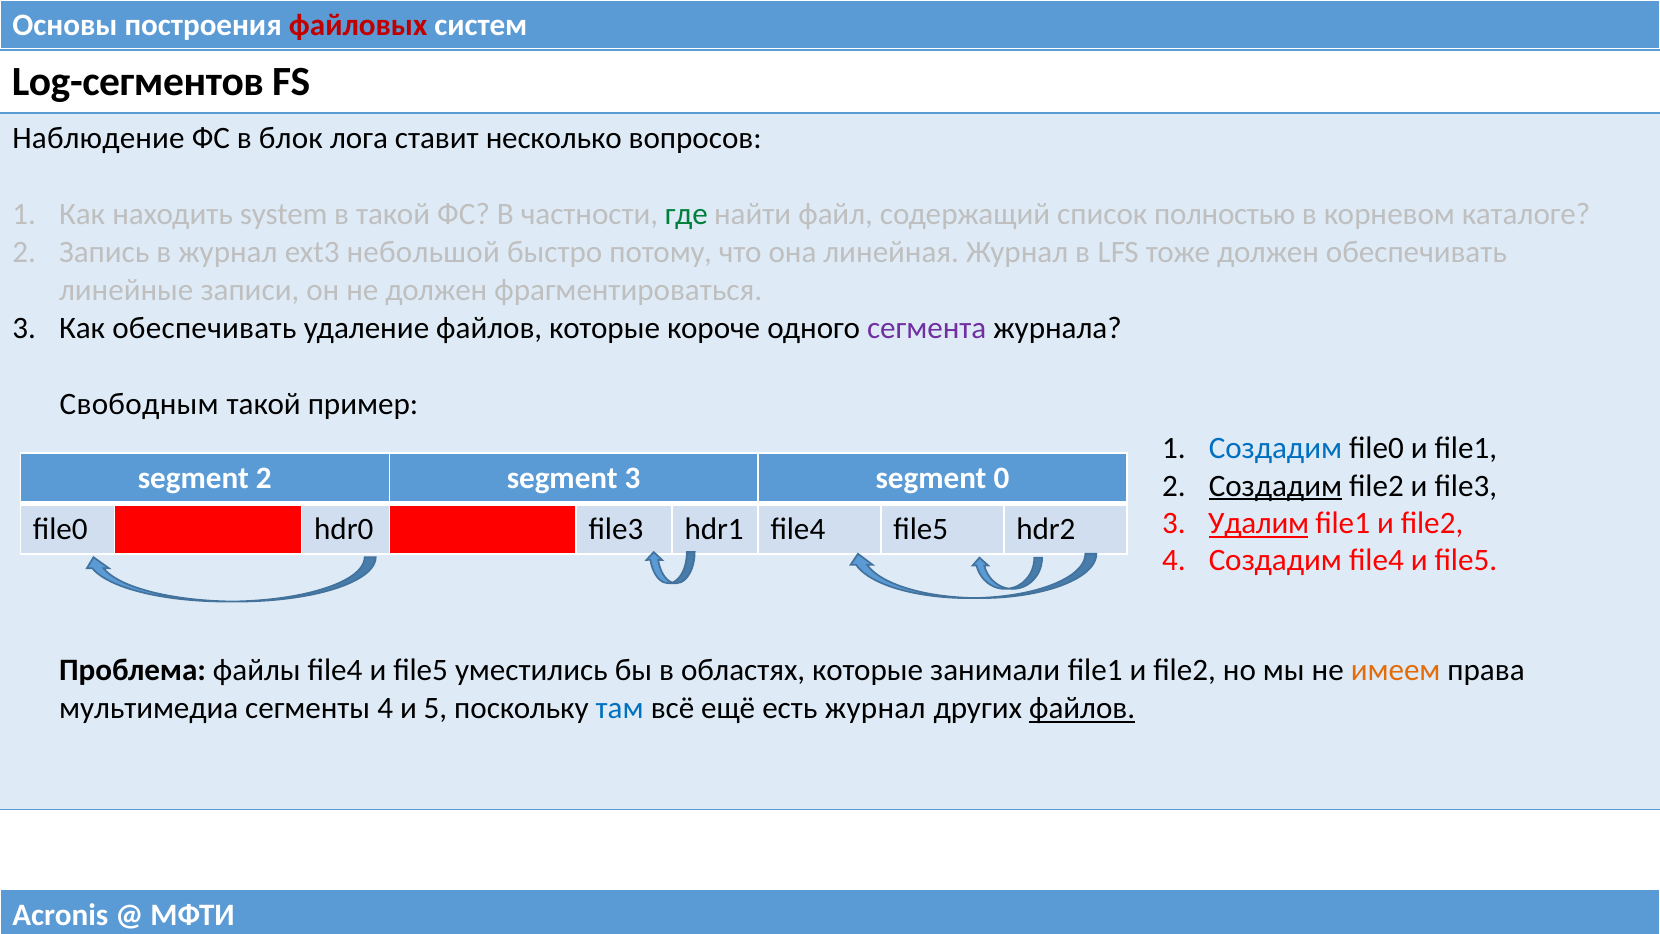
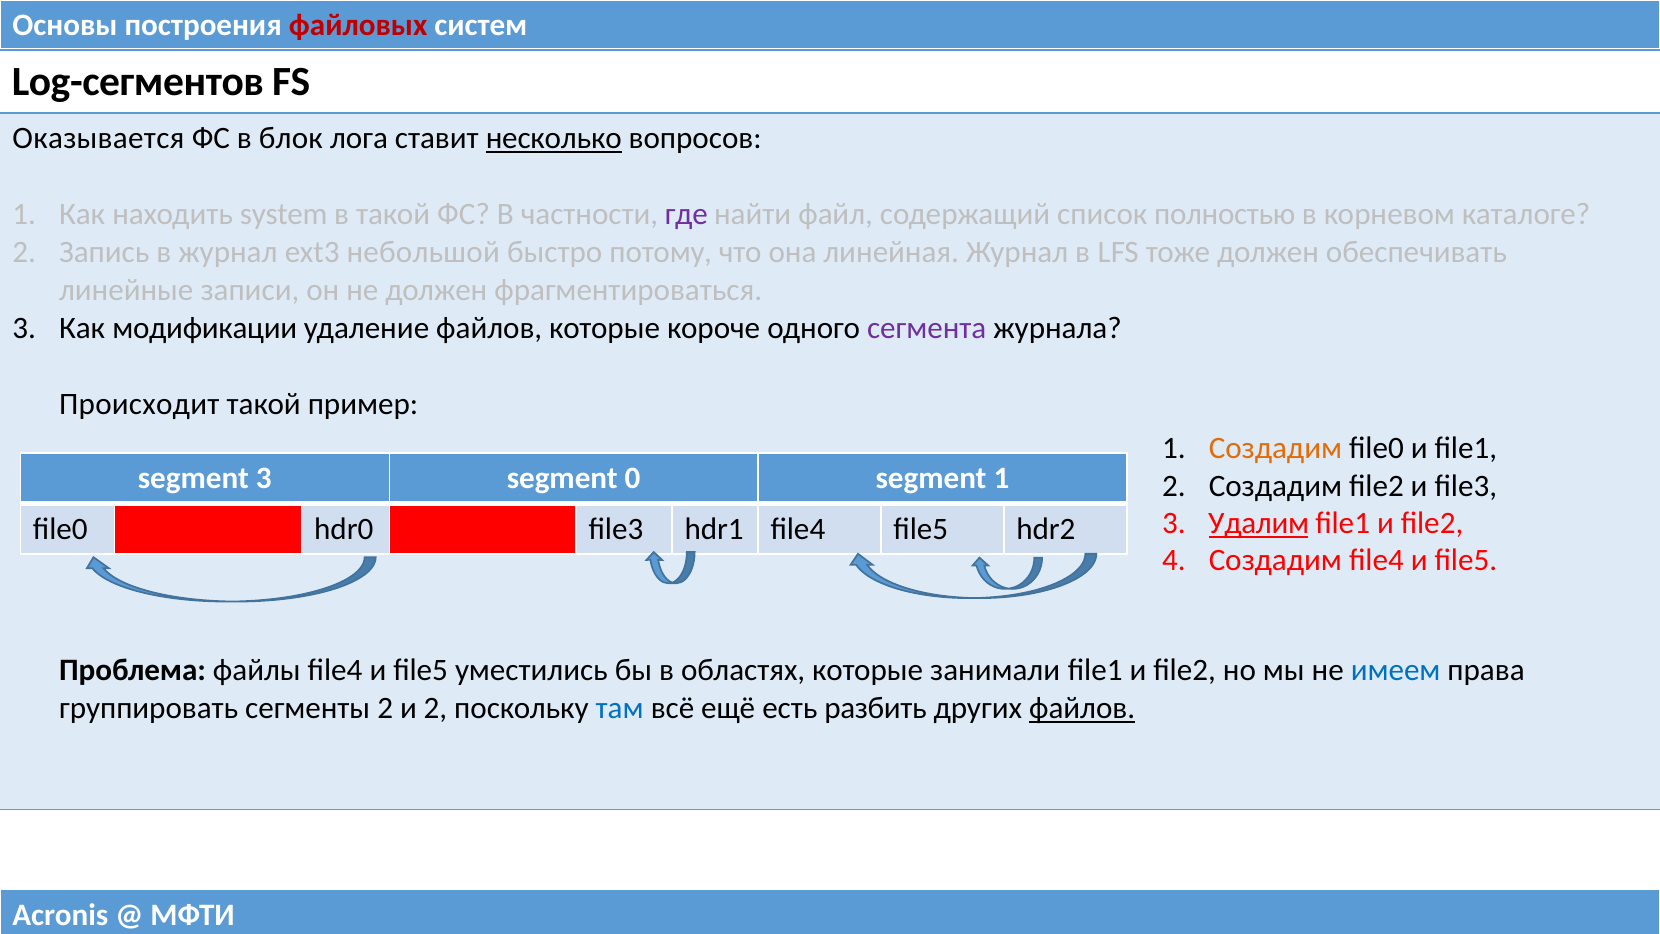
Наблюдение: Наблюдение -> Оказывается
несколько underline: none -> present
где colour: green -> purple
Как обеспечивать: обеспечивать -> модификации
Свободным: Свободным -> Происходит
Создадим at (1275, 448) colour: blue -> orange
segment 2: 2 -> 3
segment 3: 3 -> 0
segment 0: 0 -> 1
Создадим at (1275, 486) underline: present -> none
имеем colour: orange -> blue
мультимедиа: мультимедиа -> группировать
сегменты 4: 4 -> 2
и 5: 5 -> 2
есть журнал: журнал -> разбить
